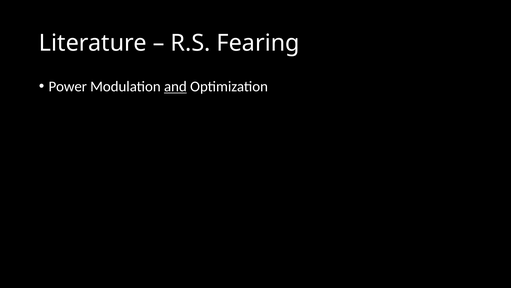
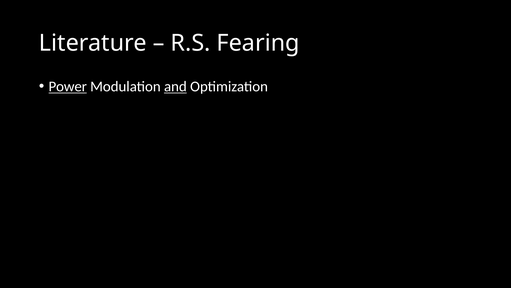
Power underline: none -> present
